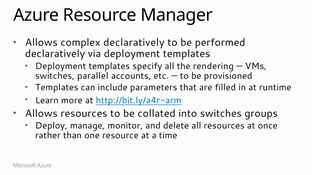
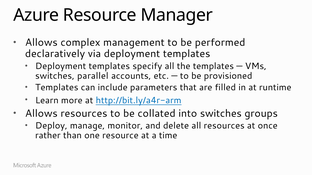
complex declaratively: declaratively -> management
the rendering: rendering -> templates
